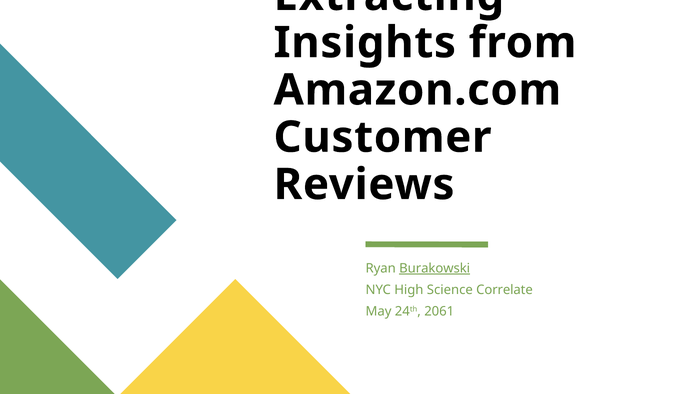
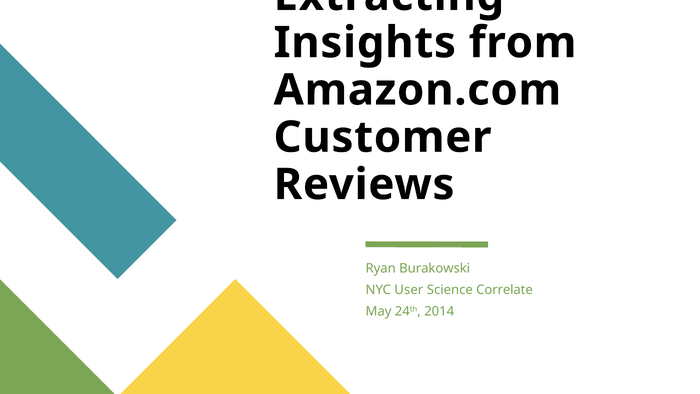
Burakowski underline: present -> none
High: High -> User
2061: 2061 -> 2014
